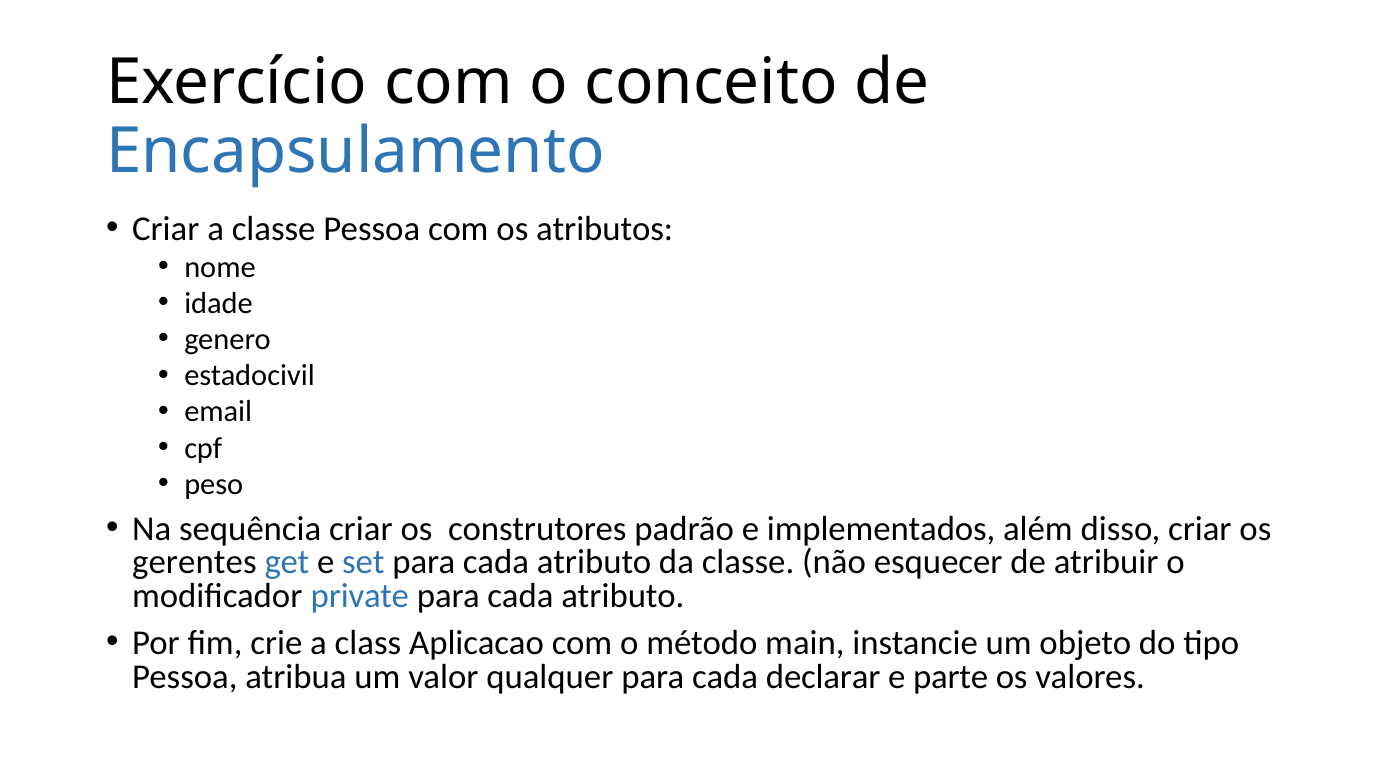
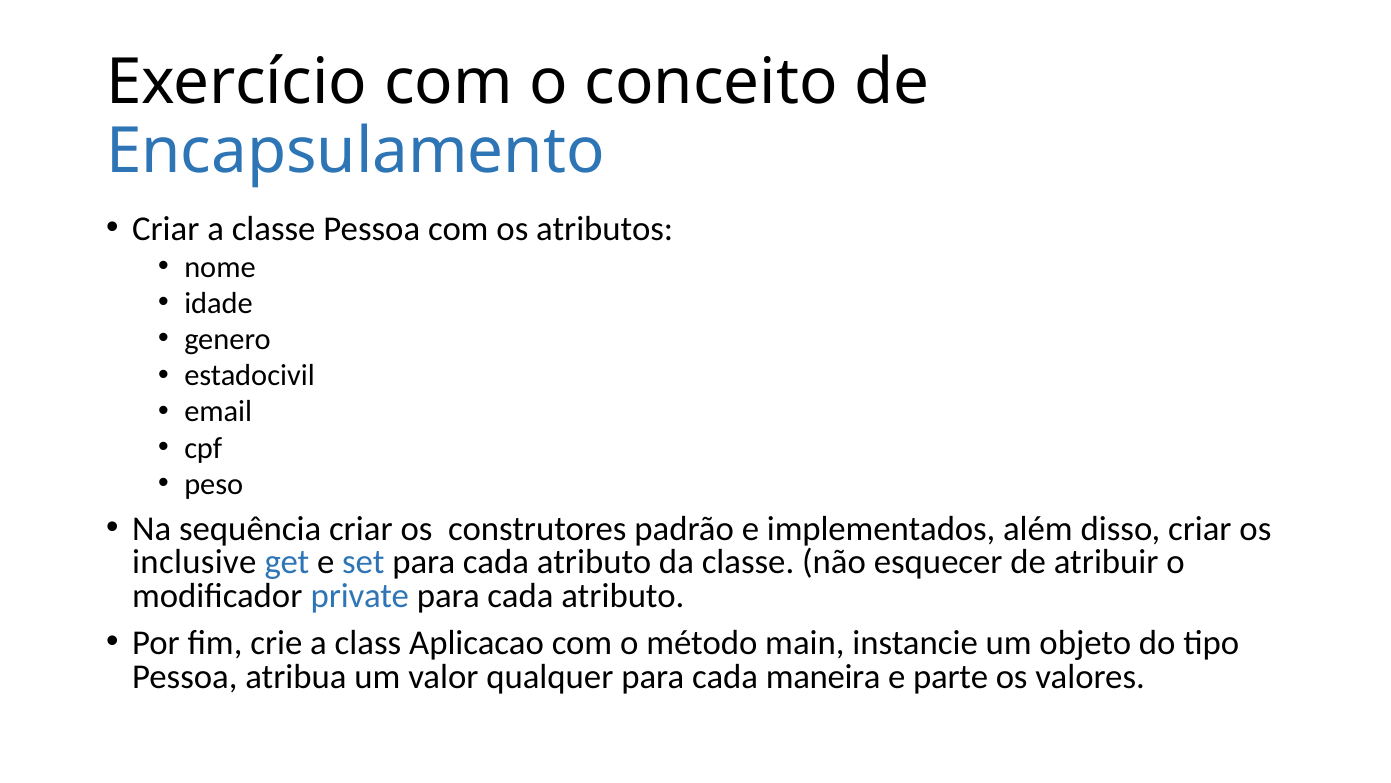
gerentes: gerentes -> inclusive
declarar: declarar -> maneira
